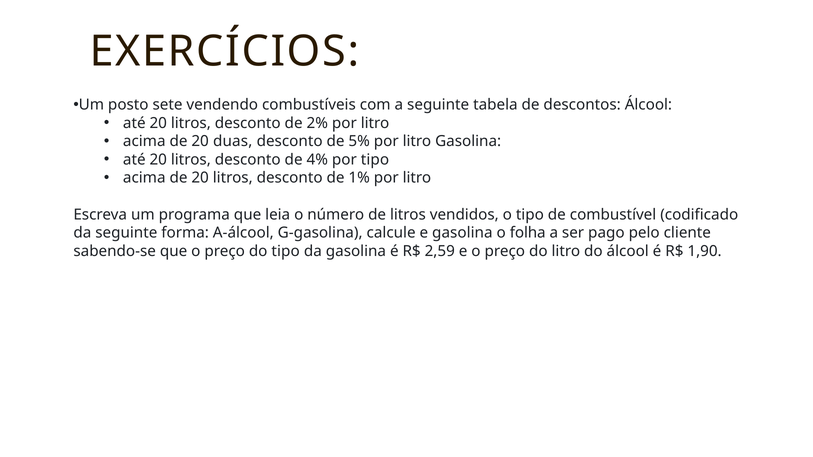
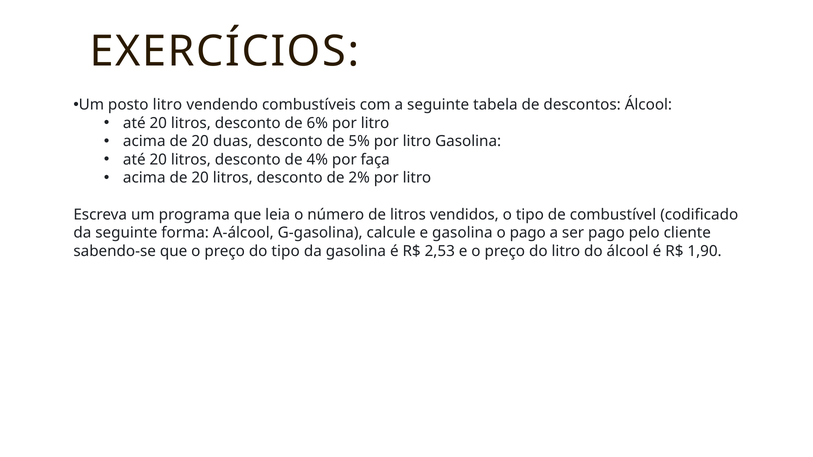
posto sete: sete -> litro
2%: 2% -> 6%
por tipo: tipo -> faça
1%: 1% -> 2%
o folha: folha -> pago
2,59: 2,59 -> 2,53
